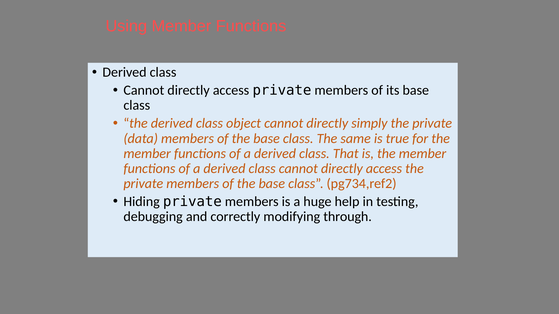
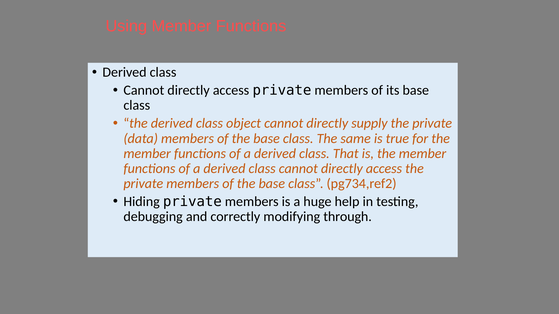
simply: simply -> supply
